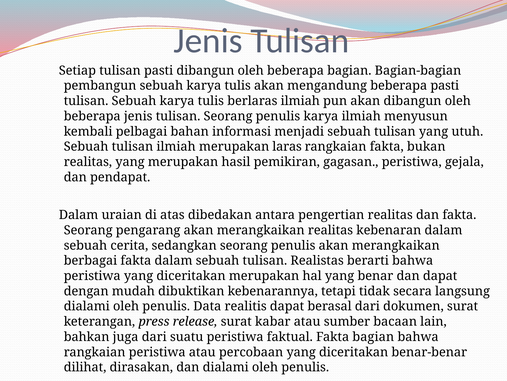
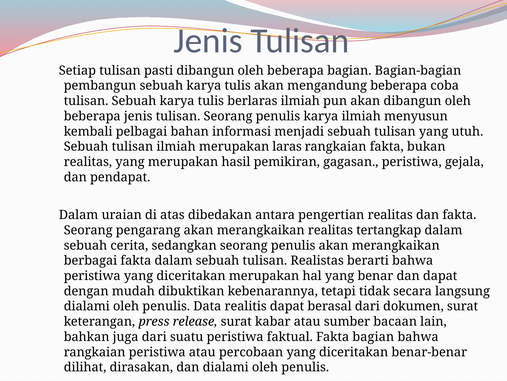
beberapa pasti: pasti -> coba
kebenaran: kebenaran -> tertangkap
